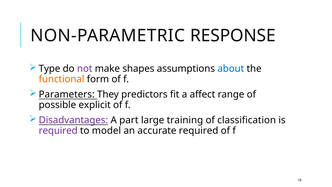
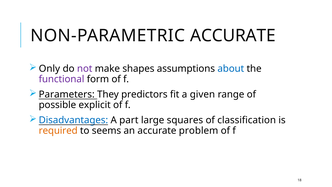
NON-PARAMETRIC RESPONSE: RESPONSE -> ACCURATE
Type: Type -> Only
functional colour: orange -> purple
affect: affect -> given
Disadvantages colour: purple -> blue
training: training -> squares
required at (58, 131) colour: purple -> orange
model: model -> seems
accurate required: required -> problem
